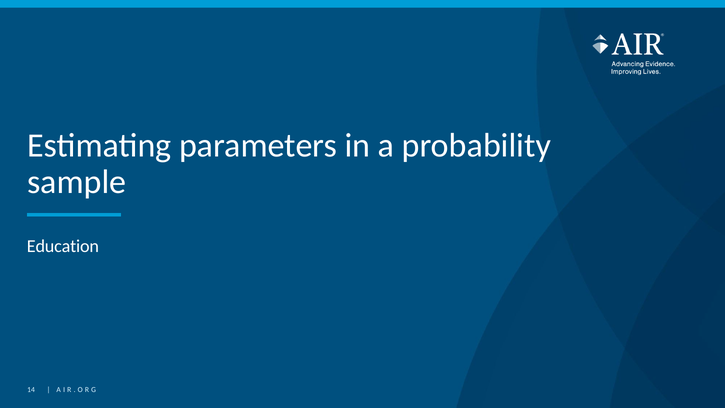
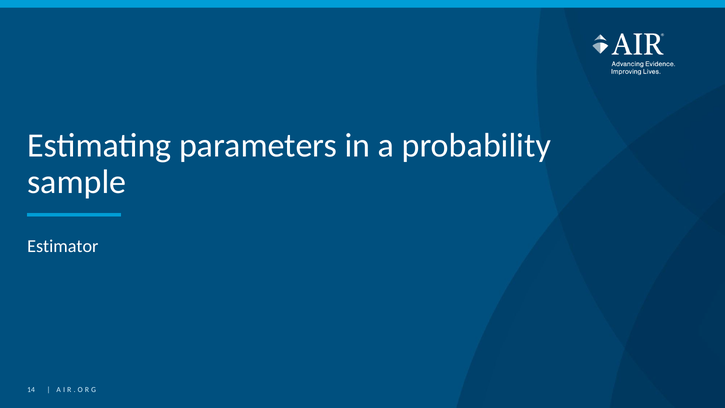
Education: Education -> Estimator
